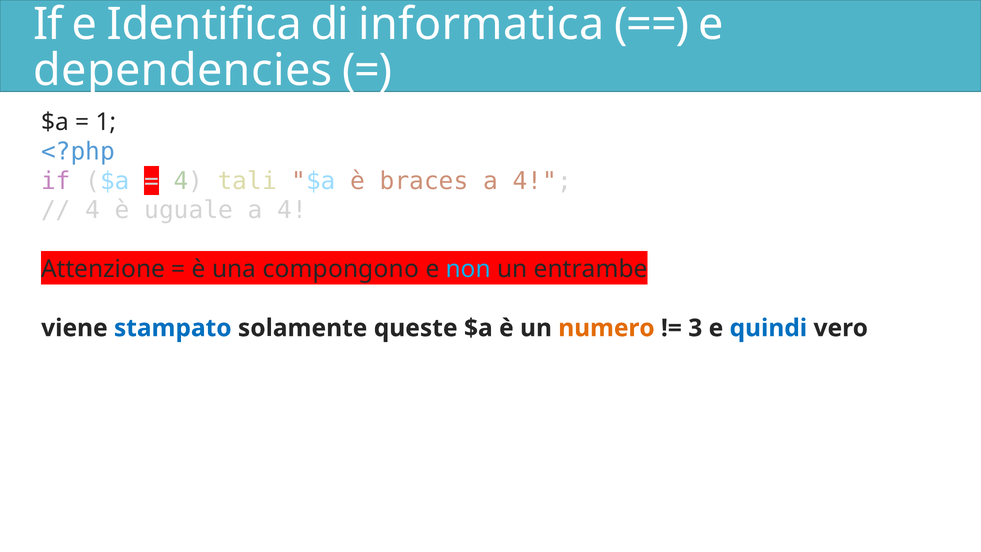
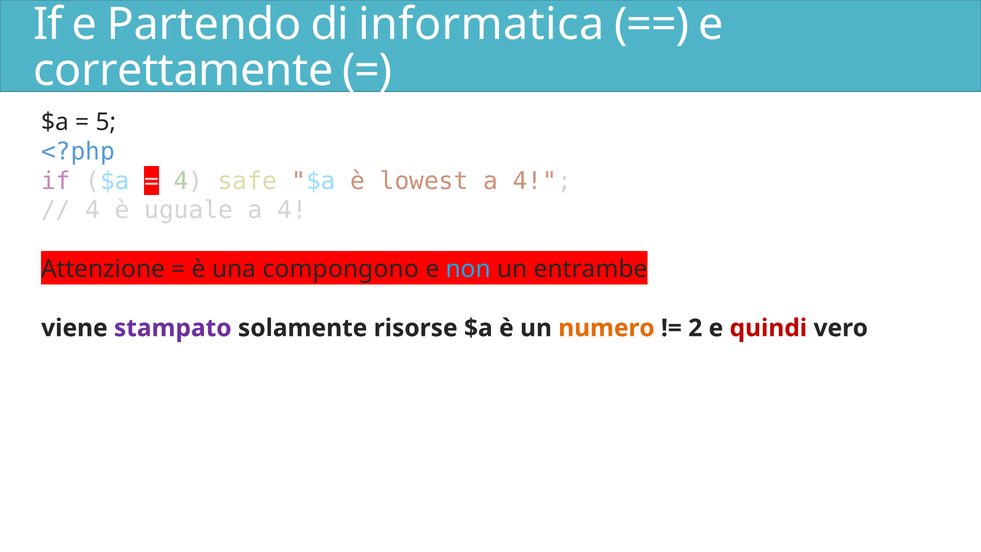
Identifica: Identifica -> Partendo
dependencies: dependencies -> correttamente
1: 1 -> 5
tali: tali -> safe
braces: braces -> lowest
stampato colour: blue -> purple
queste: queste -> risorse
3: 3 -> 2
quindi colour: blue -> red
